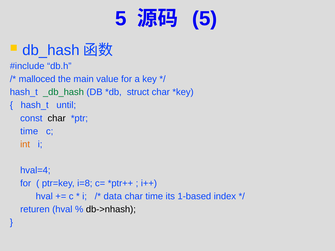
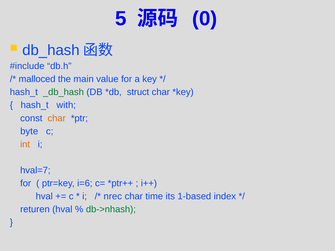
5 at (205, 19): 5 -> 0
until: until -> with
char at (57, 118) colour: black -> orange
time at (29, 131): time -> byte
hval=4: hval=4 -> hval=7
i=8: i=8 -> i=6
data: data -> nrec
db->nhash colour: black -> green
